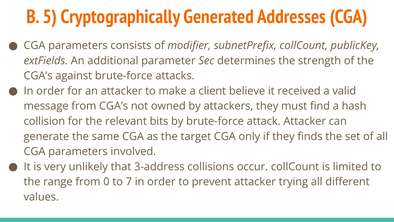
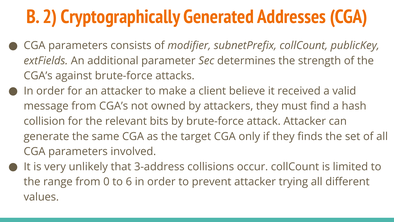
5: 5 -> 2
7: 7 -> 6
